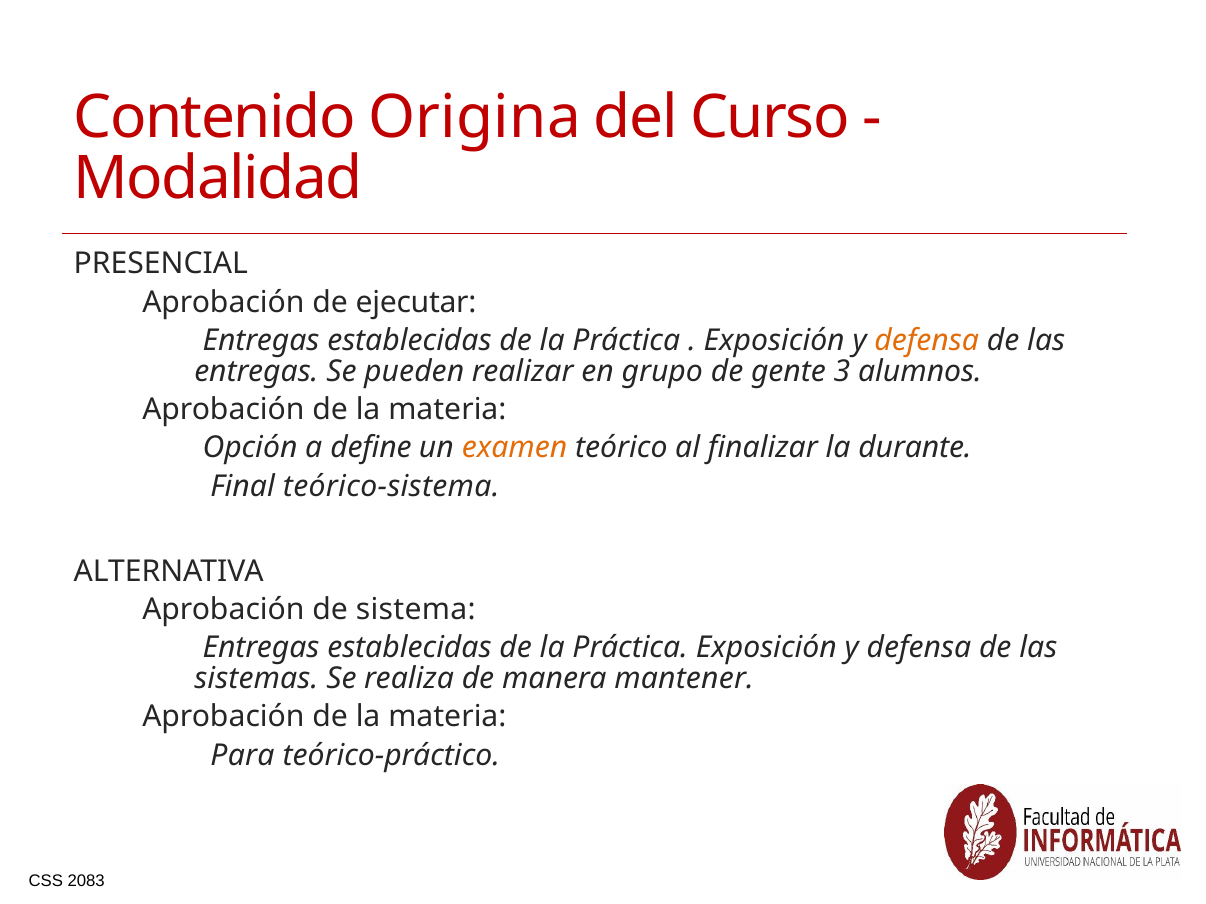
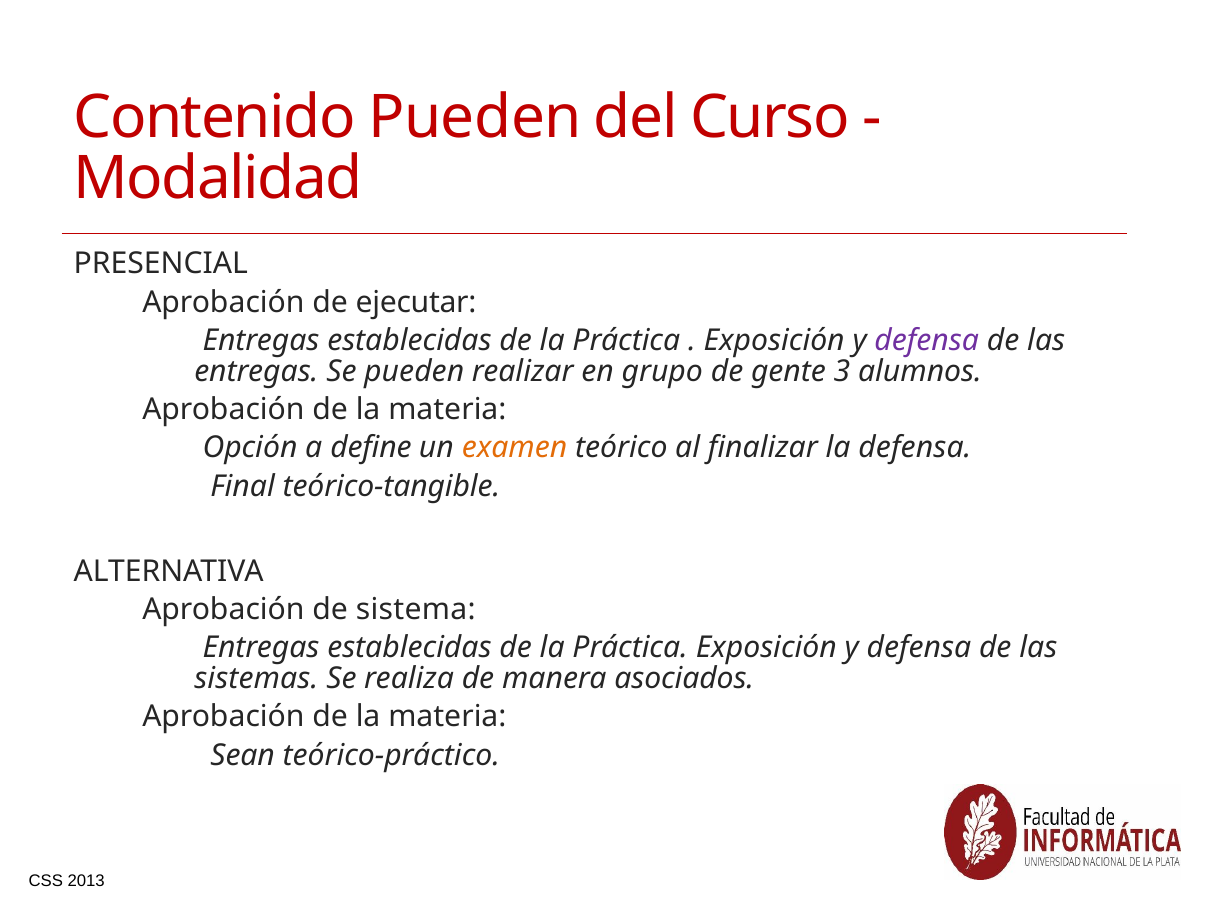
Contenido Origina: Origina -> Pueden
defensa at (927, 341) colour: orange -> purple
la durante: durante -> defensa
teórico-sistema: teórico-sistema -> teórico-tangible
mantener: mantener -> asociados
Para: Para -> Sean
2083: 2083 -> 2013
